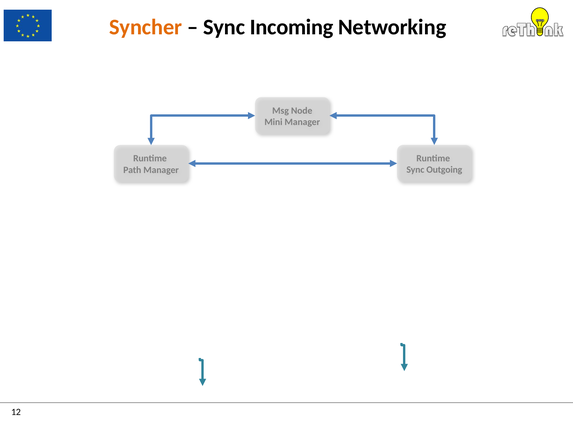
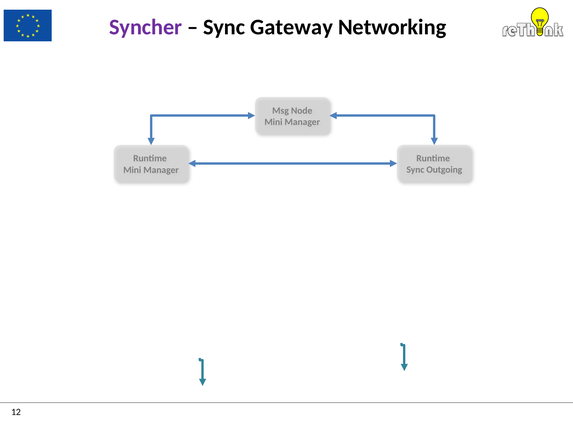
Syncher colour: orange -> purple
Incoming: Incoming -> Gateway
Path at (132, 170): Path -> Mini
